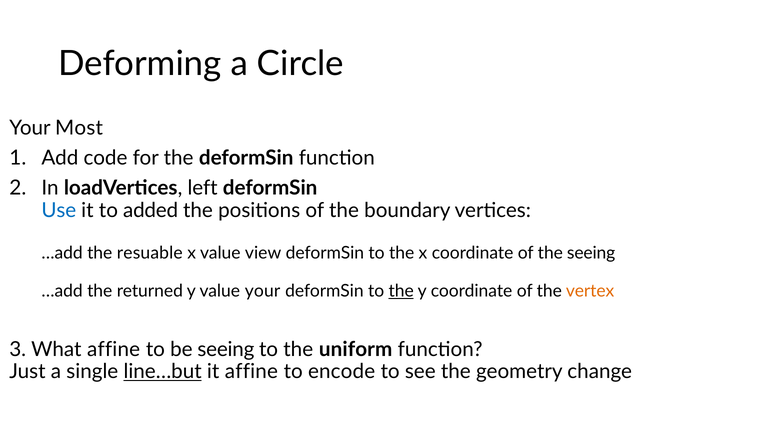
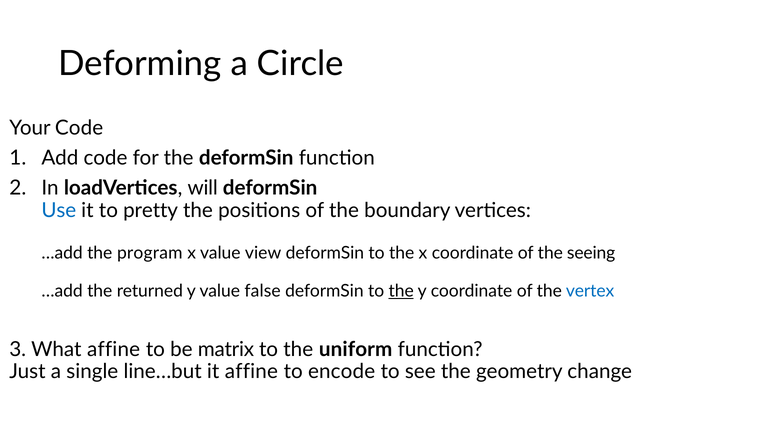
Your Most: Most -> Code
left: left -> will
added: added -> pretty
resuable: resuable -> program
value your: your -> false
vertex colour: orange -> blue
be seeing: seeing -> matrix
line…but underline: present -> none
